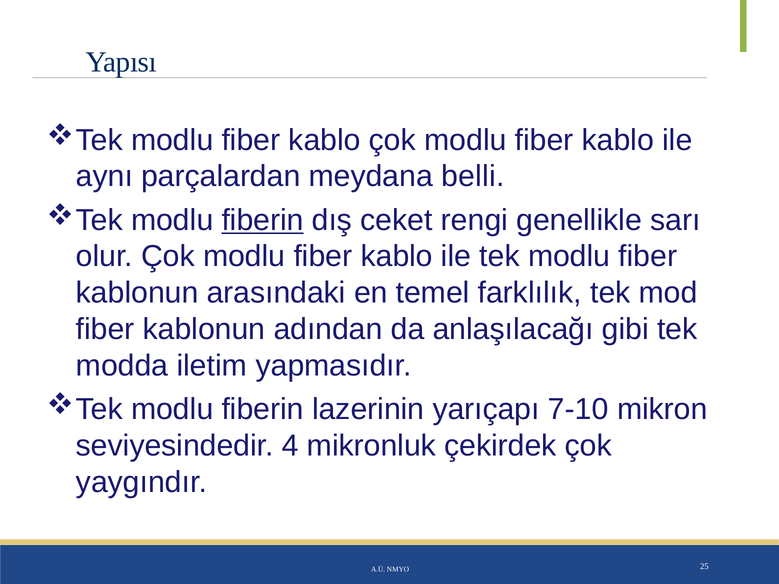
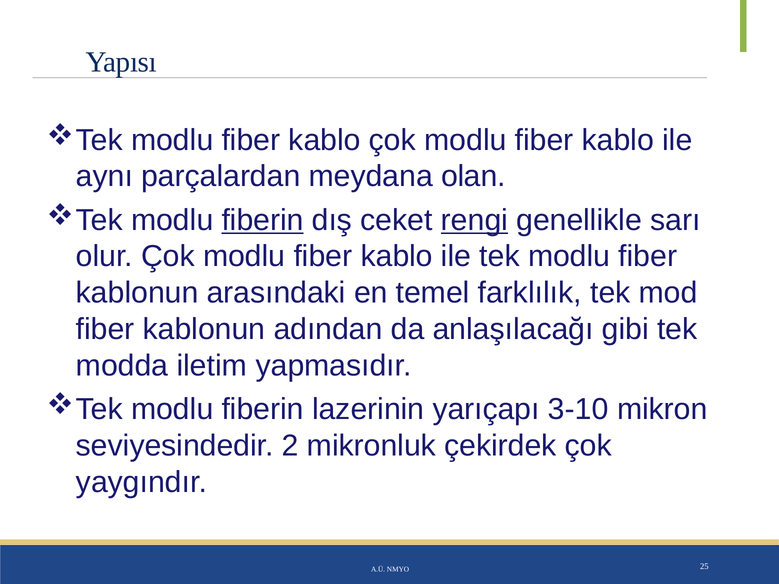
belli: belli -> olan
rengi underline: none -> present
7-10: 7-10 -> 3-10
4: 4 -> 2
